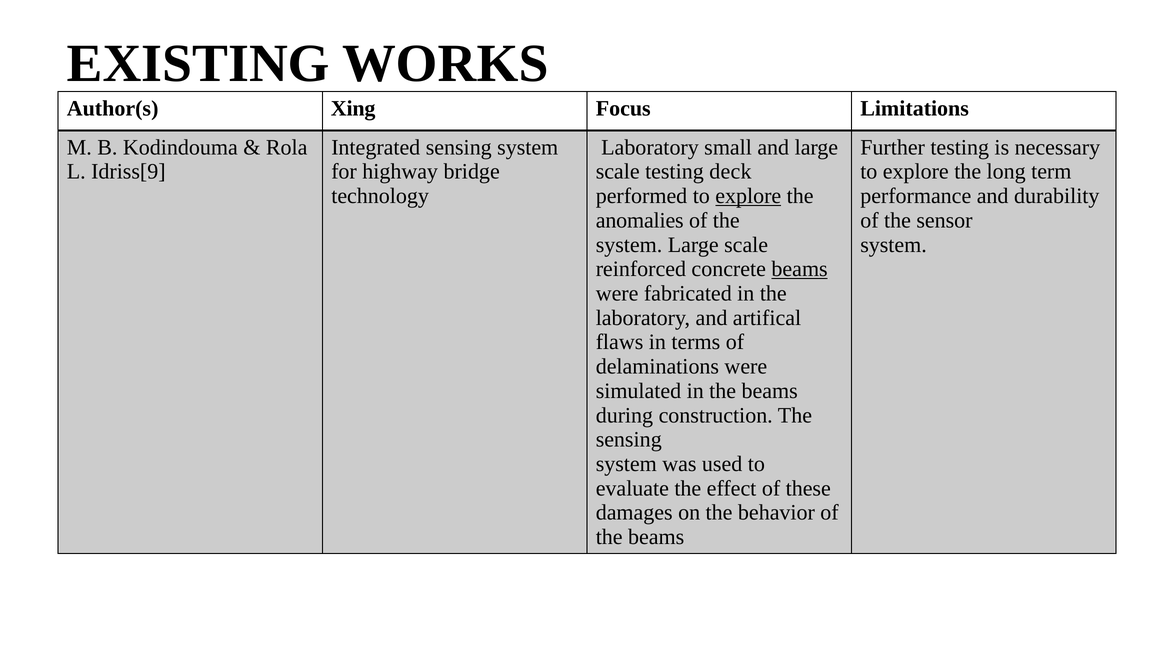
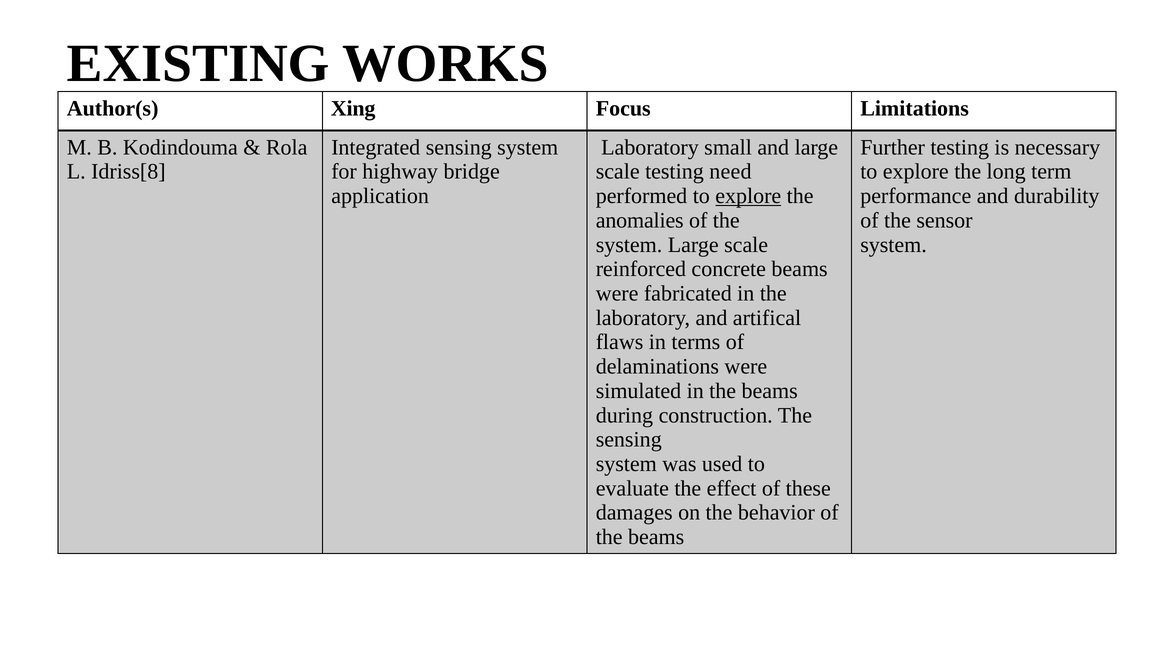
Idriss[9: Idriss[9 -> Idriss[8
deck: deck -> need
technology: technology -> application
beams at (800, 269) underline: present -> none
